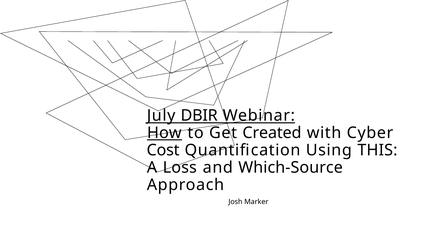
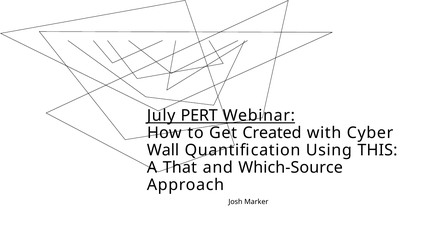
DBIR: DBIR -> PERT
How underline: present -> none
Cost: Cost -> Wall
Loss: Loss -> That
